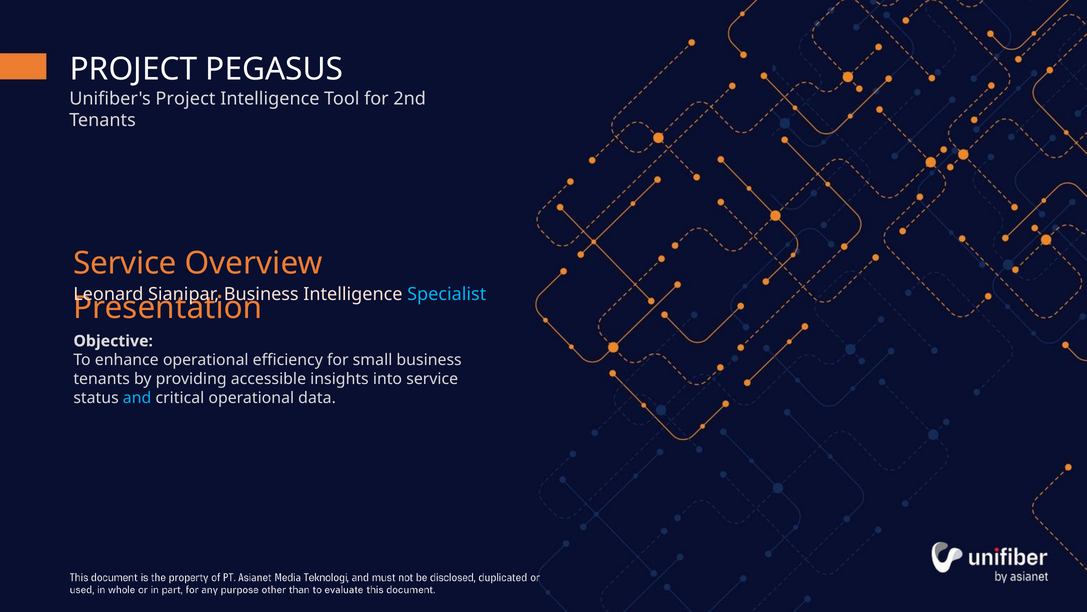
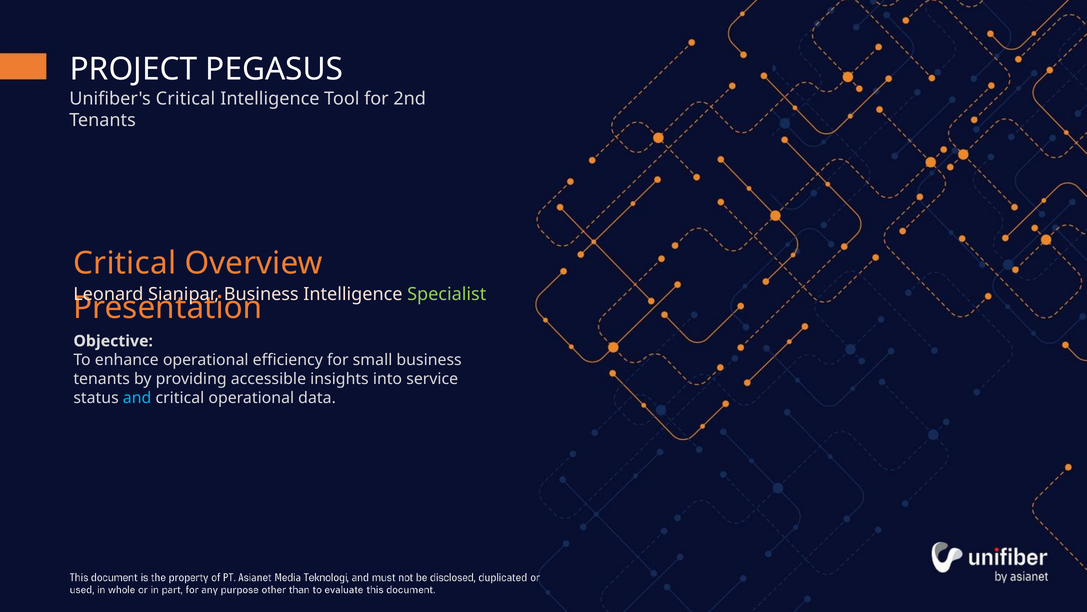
Unifiber's Project: Project -> Critical
Service at (125, 263): Service -> Critical
Specialist colour: light blue -> light green
